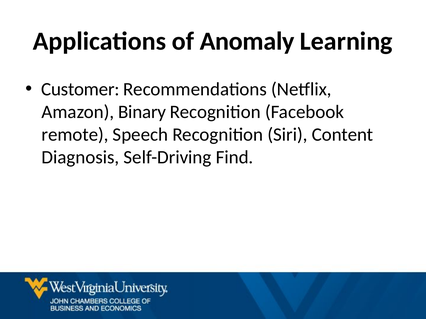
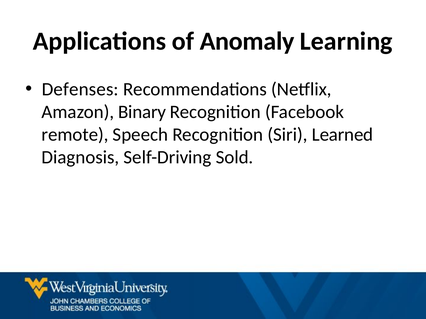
Customer: Customer -> Defenses
Content: Content -> Learned
Find: Find -> Sold
